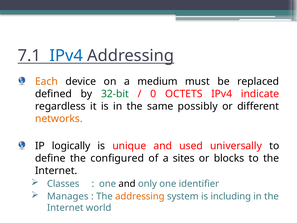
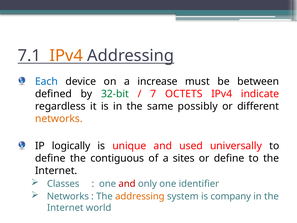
IPv4 at (66, 56) colour: blue -> orange
Each colour: orange -> blue
medium: medium -> increase
replaced: replaced -> between
0: 0 -> 7
configured: configured -> contiguous
or blocks: blocks -> define
and at (127, 184) colour: black -> red
Manages at (68, 196): Manages -> Networks
including: including -> company
